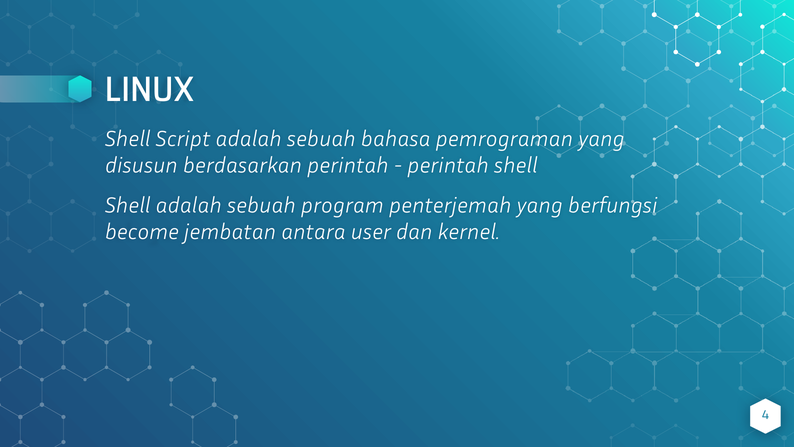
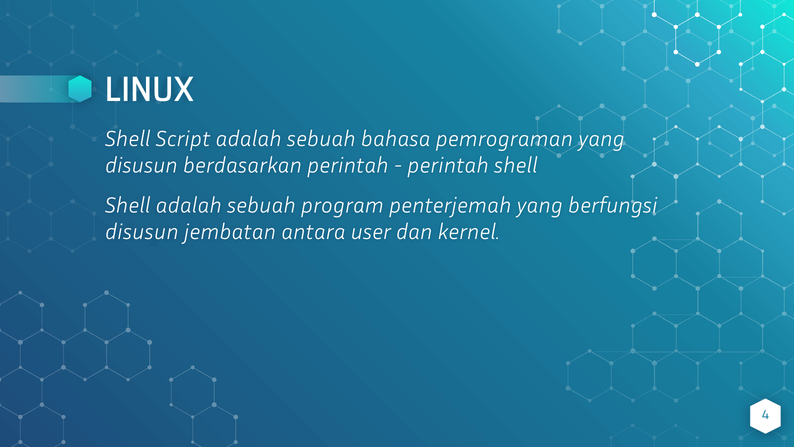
become at (142, 232): become -> disusun
